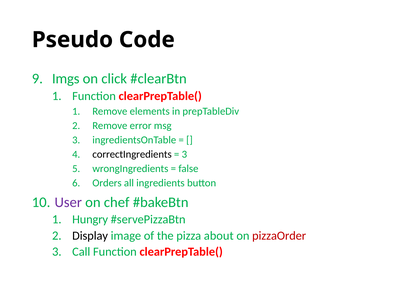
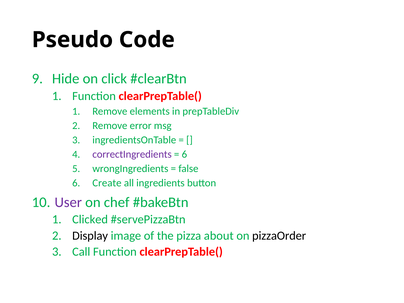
Imgs: Imgs -> Hide
correctIngredients colour: black -> purple
3 at (184, 154): 3 -> 6
Orders: Orders -> Create
Hungry: Hungry -> Clicked
pizzaOrder colour: red -> black
